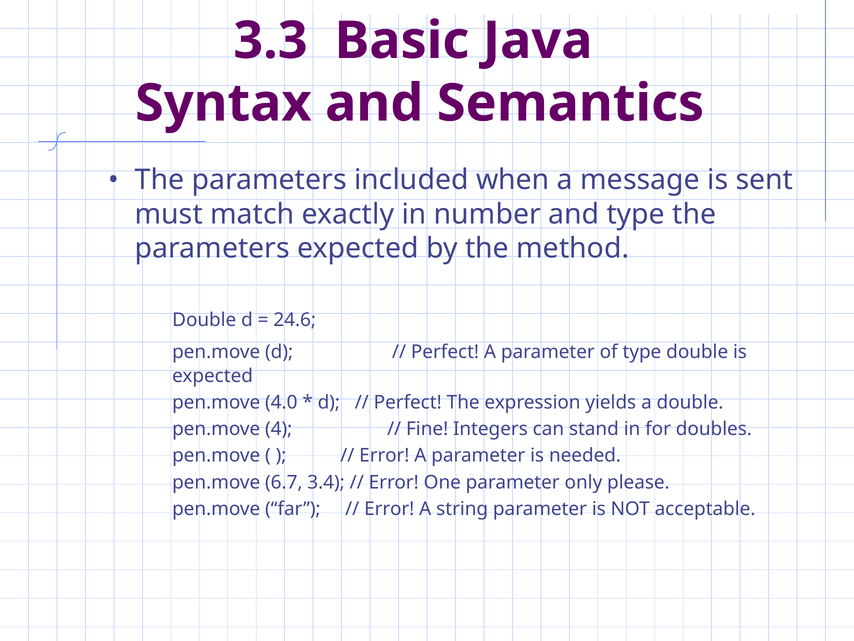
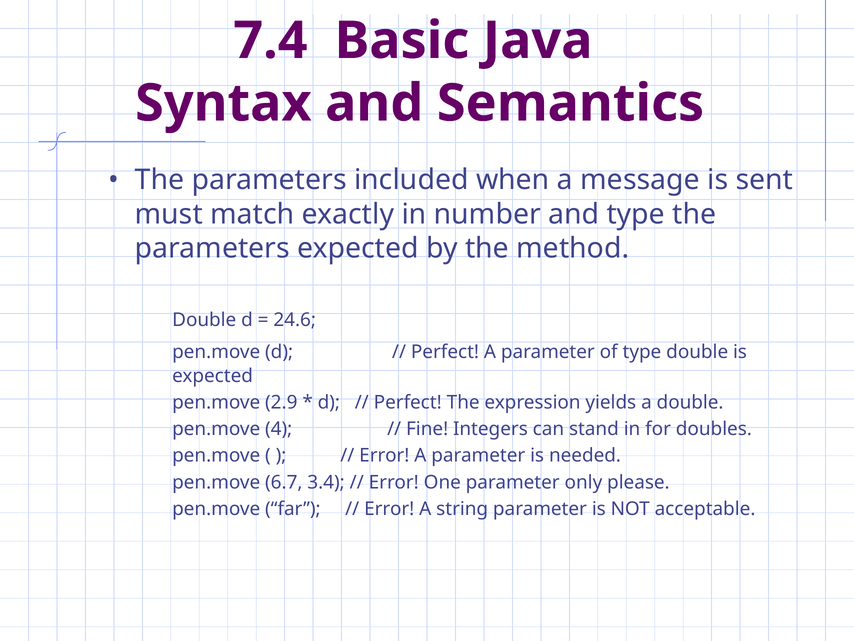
3.3: 3.3 -> 7.4
4.0: 4.0 -> 2.9
